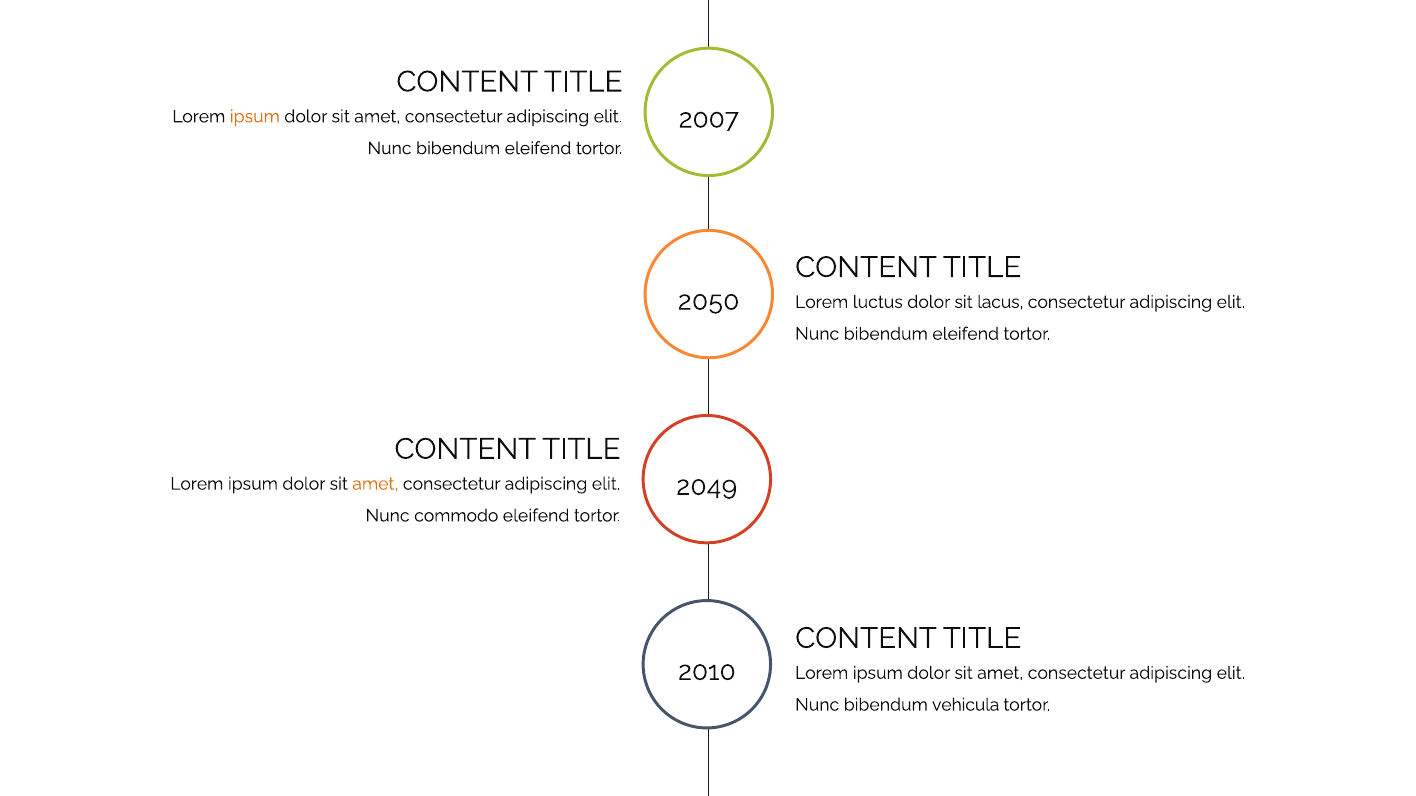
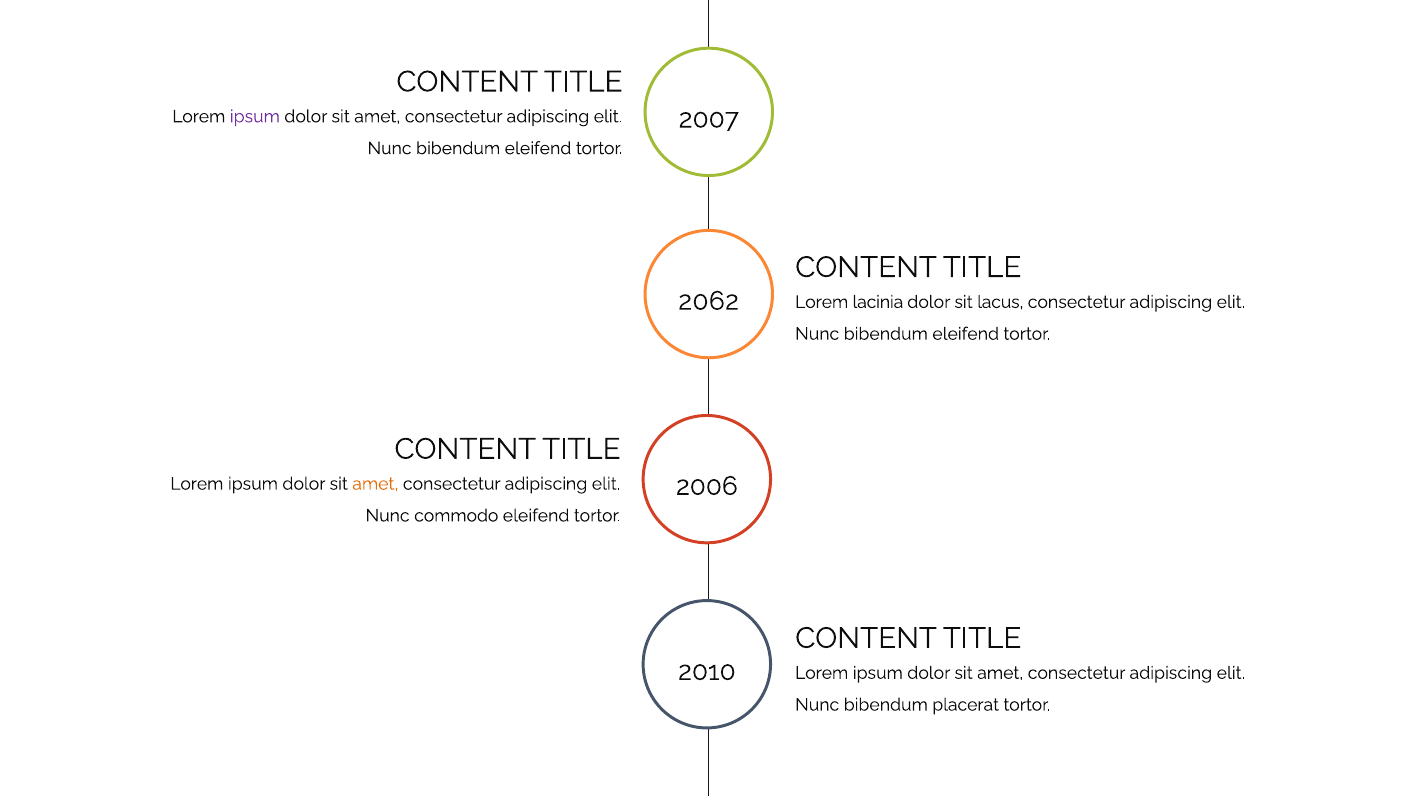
ipsum at (255, 117) colour: orange -> purple
2050: 2050 -> 2062
luctus: luctus -> lacinia
2049: 2049 -> 2006
vehicula: vehicula -> placerat
